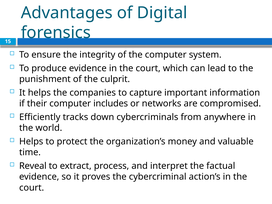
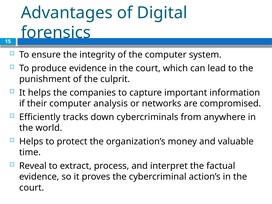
includes: includes -> analysis
